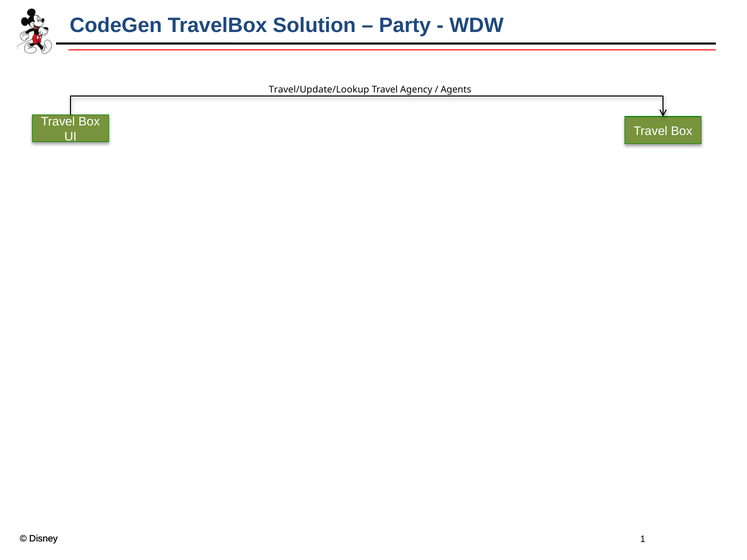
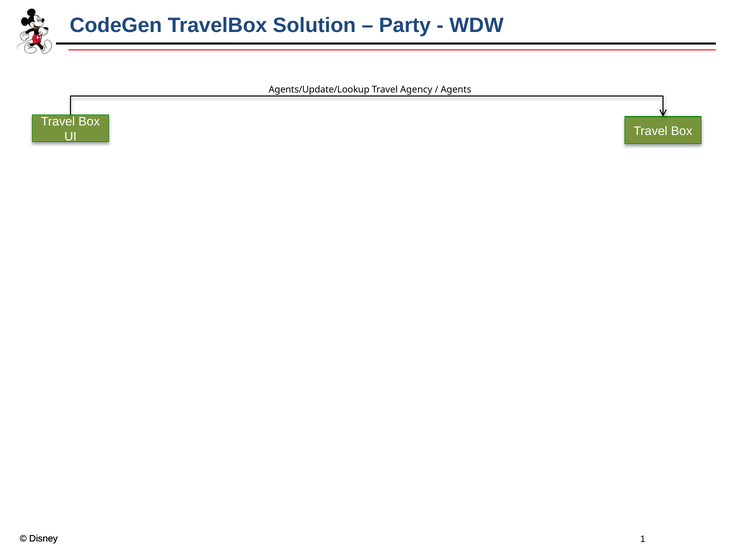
Travel/Update/Lookup: Travel/Update/Lookup -> Agents/Update/Lookup
